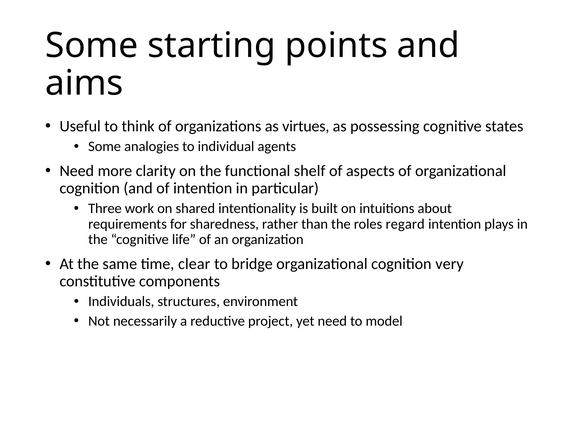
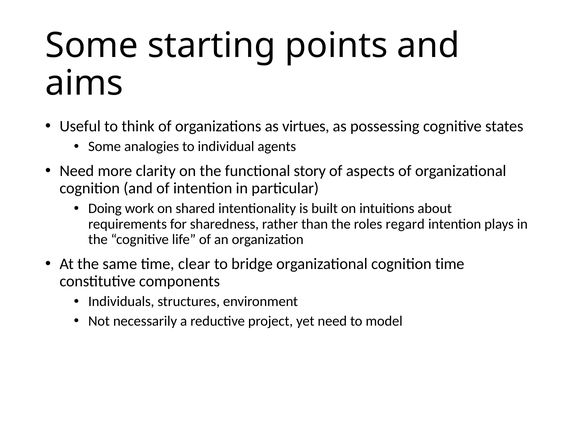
shelf: shelf -> story
Three: Three -> Doing
cognition very: very -> time
